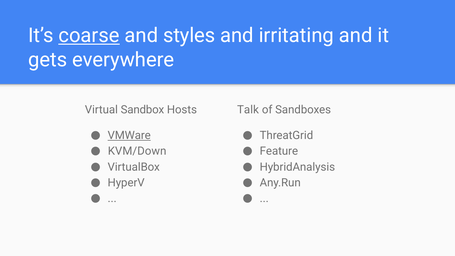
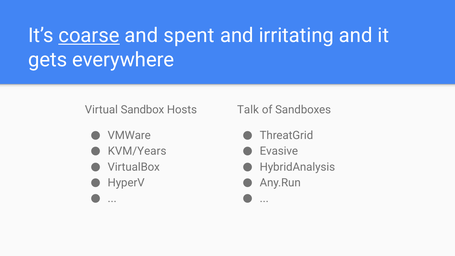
styles: styles -> spent
VMWare underline: present -> none
KVM/Down: KVM/Down -> KVM/Years
Feature: Feature -> Evasive
